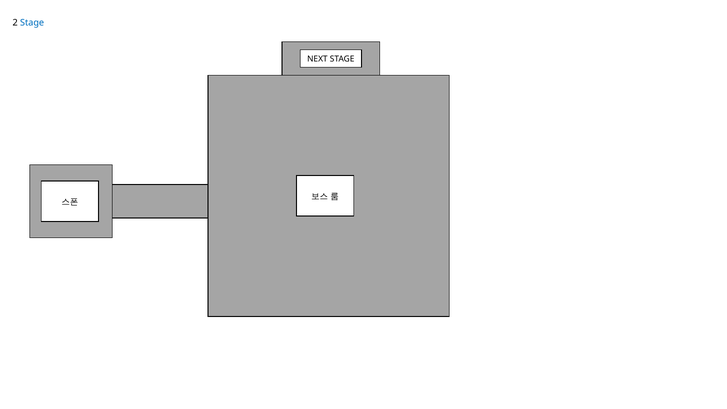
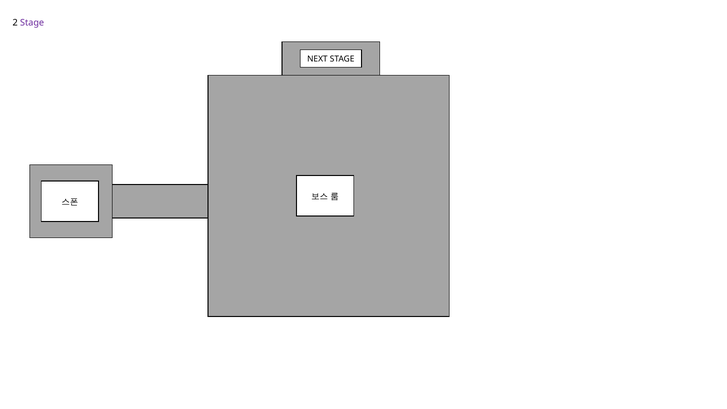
Stage at (32, 23) colour: blue -> purple
